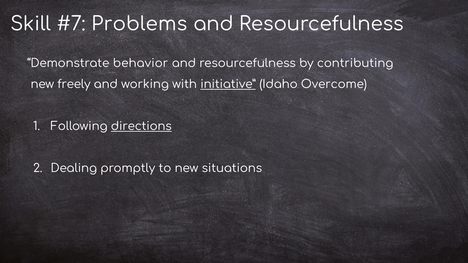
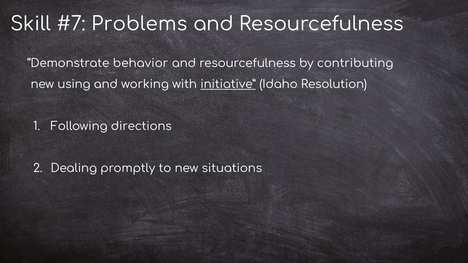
freely: freely -> using
Overcome: Overcome -> Resolution
directions underline: present -> none
